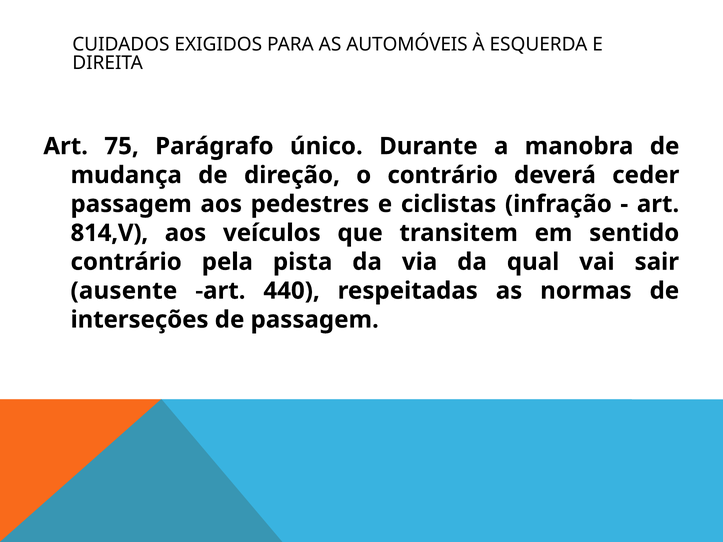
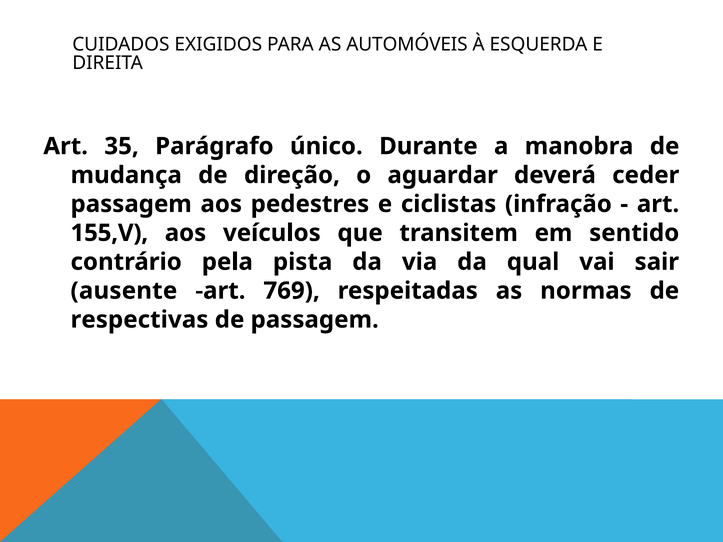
75: 75 -> 35
o contrário: contrário -> aguardar
814,V: 814,V -> 155,V
440: 440 -> 769
interseções: interseções -> respectivas
